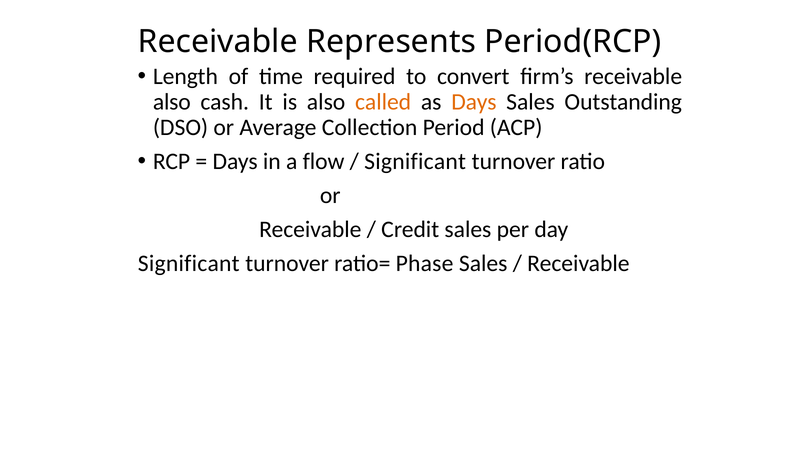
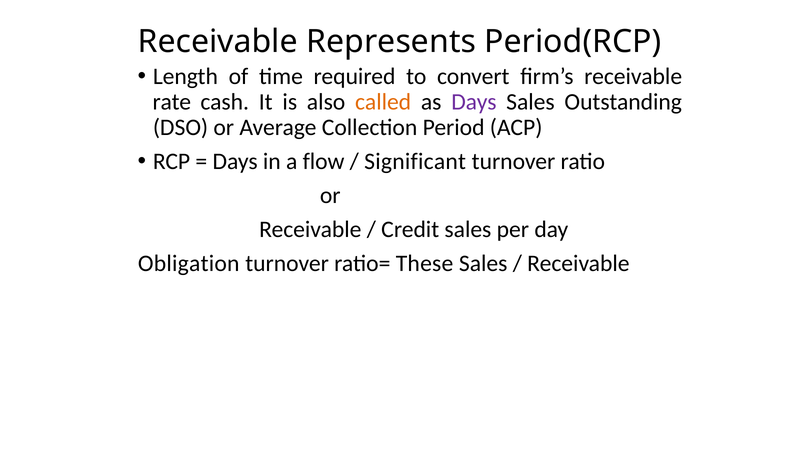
also at (172, 102): also -> rate
Days at (474, 102) colour: orange -> purple
Significant at (189, 263): Significant -> Obligation
Phase: Phase -> These
